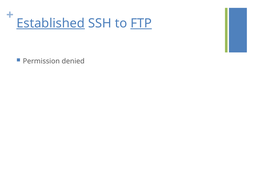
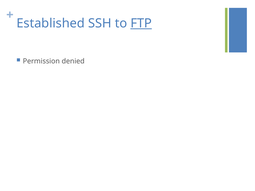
Established underline: present -> none
